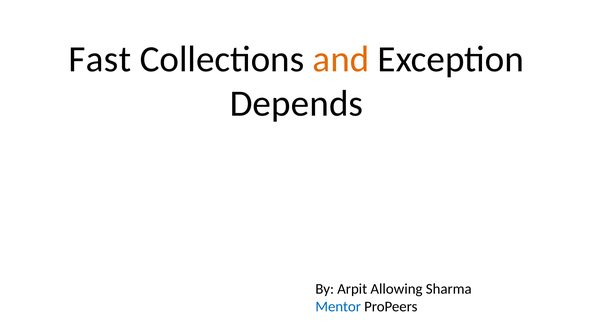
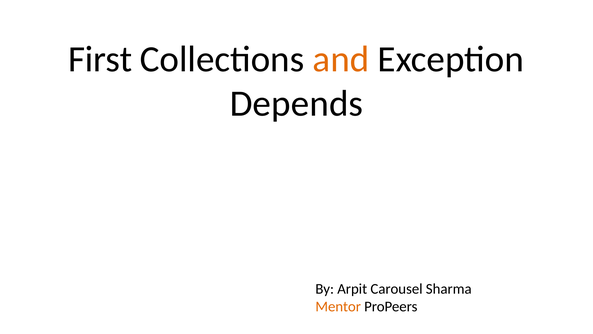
Fast: Fast -> First
Allowing: Allowing -> Carousel
Mentor colour: blue -> orange
